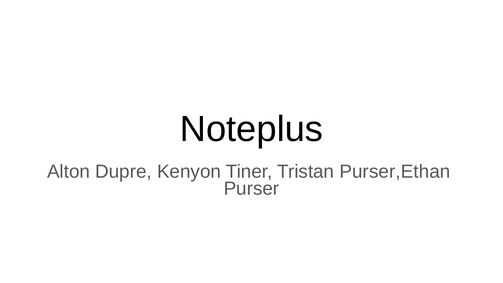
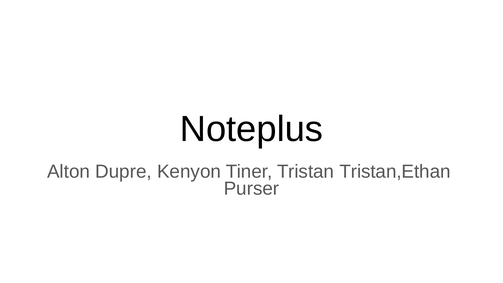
Purser,Ethan: Purser,Ethan -> Tristan,Ethan
